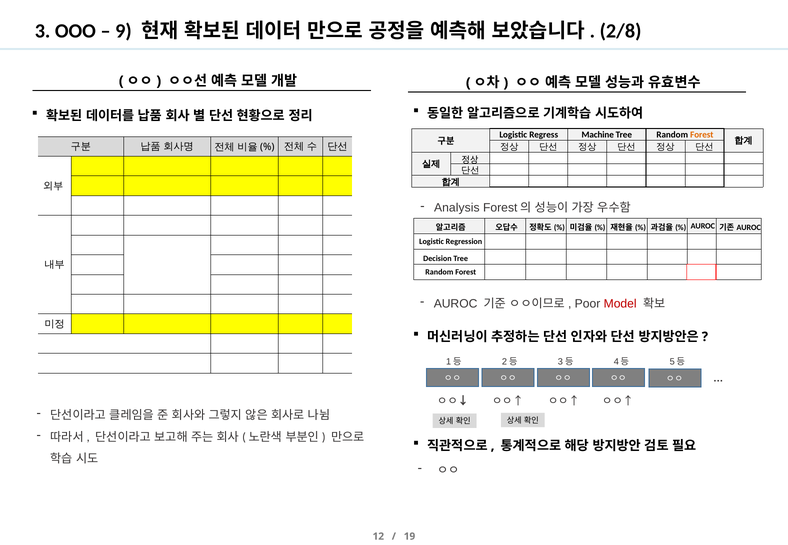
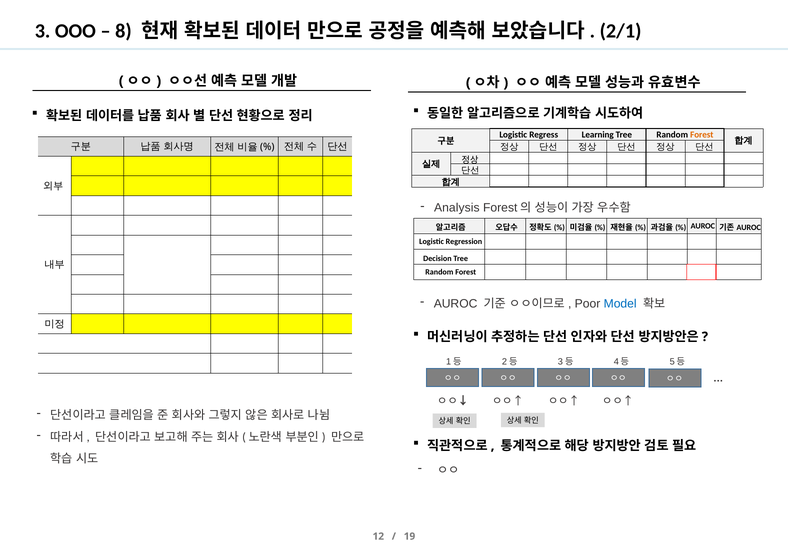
9: 9 -> 8
2/8: 2/8 -> 2/1
Machine: Machine -> Learning
Model colour: red -> blue
